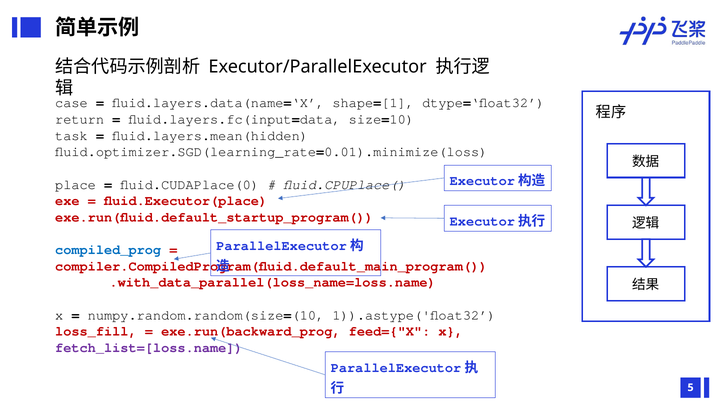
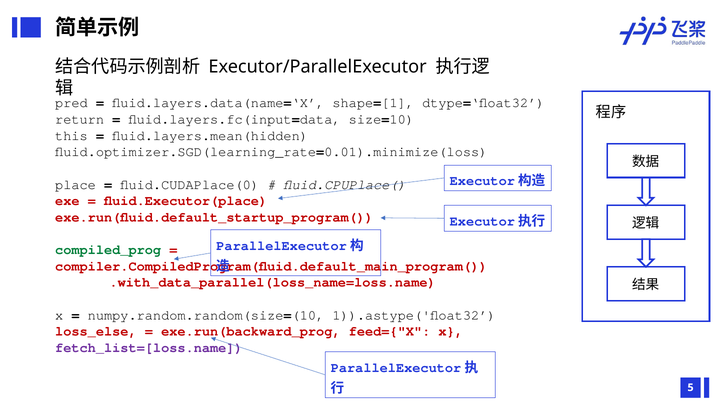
case: case -> pred
task: task -> this
compiled_prog colour: blue -> green
loss_fill: loss_fill -> loss_else
